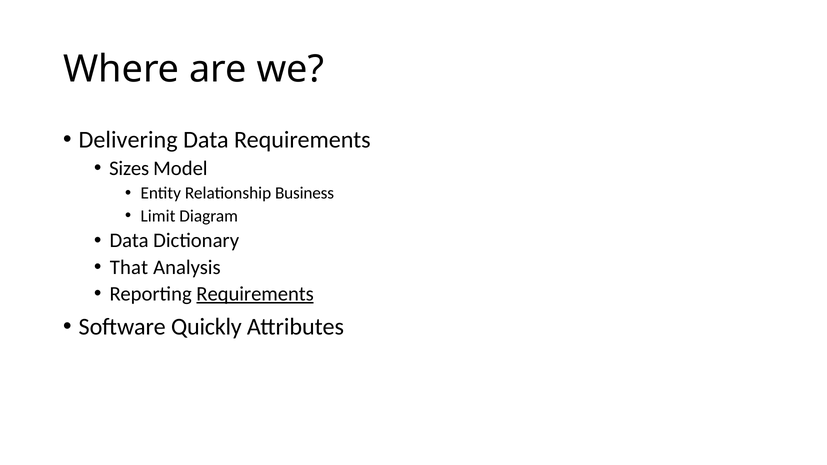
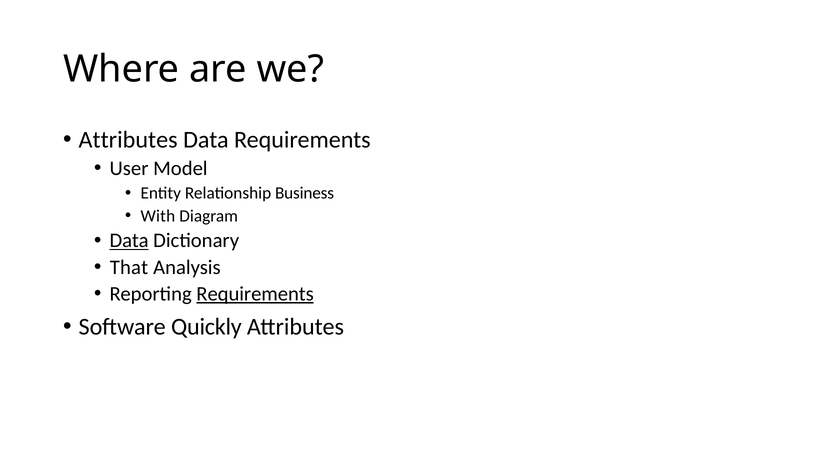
Delivering at (128, 140): Delivering -> Attributes
Sizes: Sizes -> User
Limit: Limit -> With
Data at (129, 241) underline: none -> present
